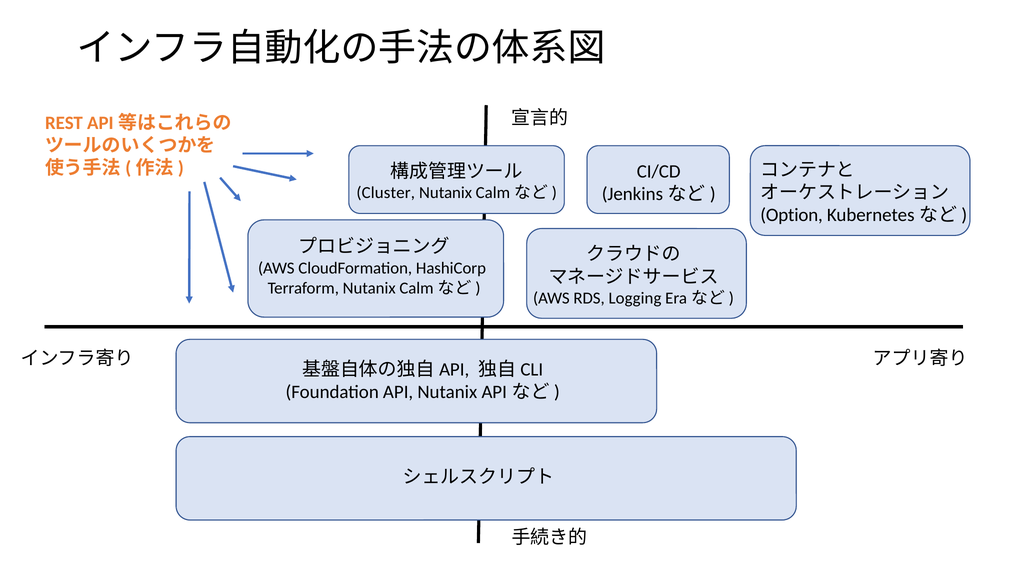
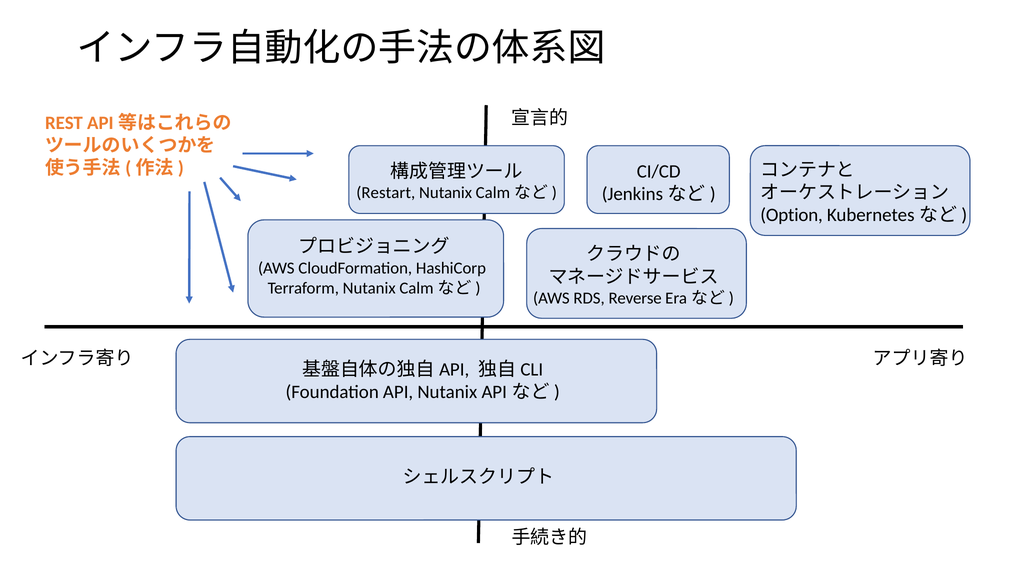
Cluster: Cluster -> Restart
Logging: Logging -> Reverse
